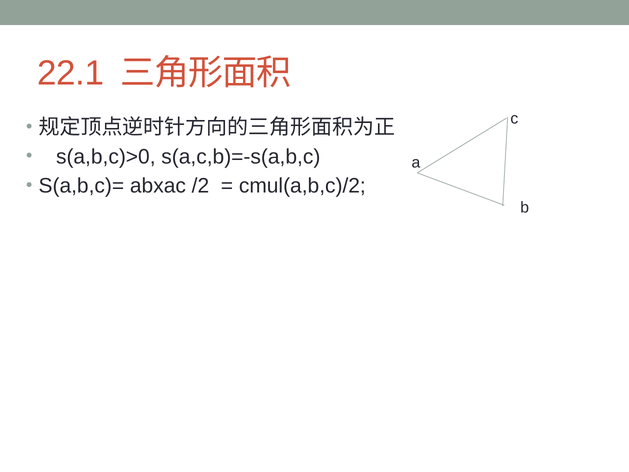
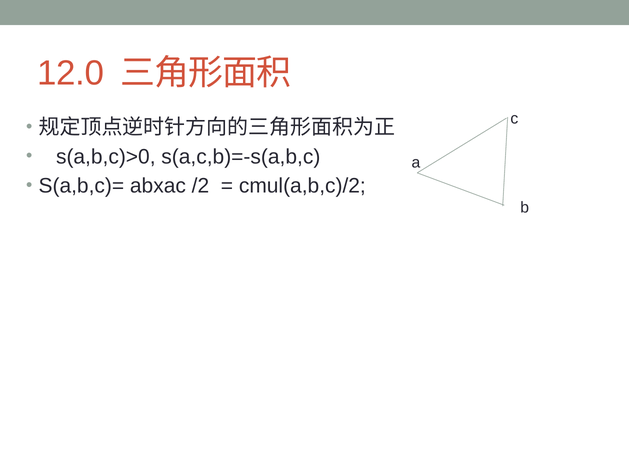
22.1: 22.1 -> 12.0
